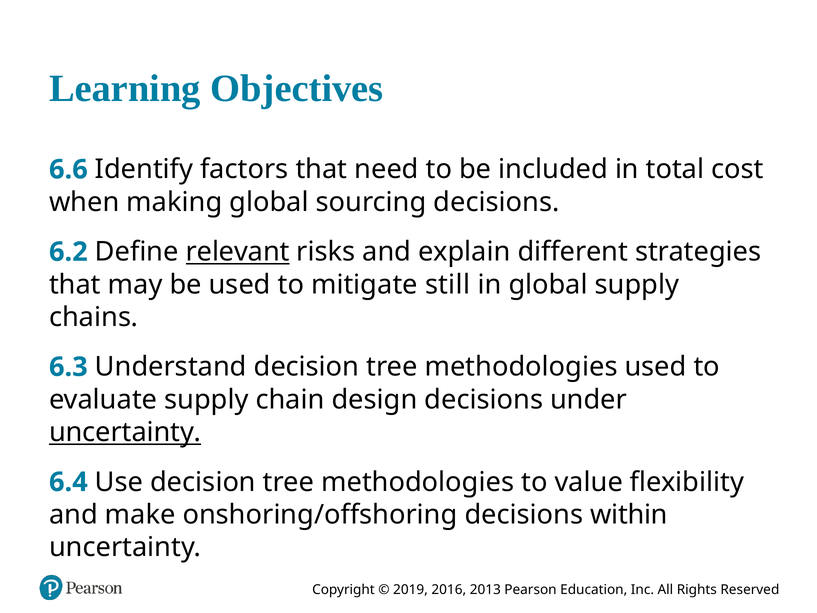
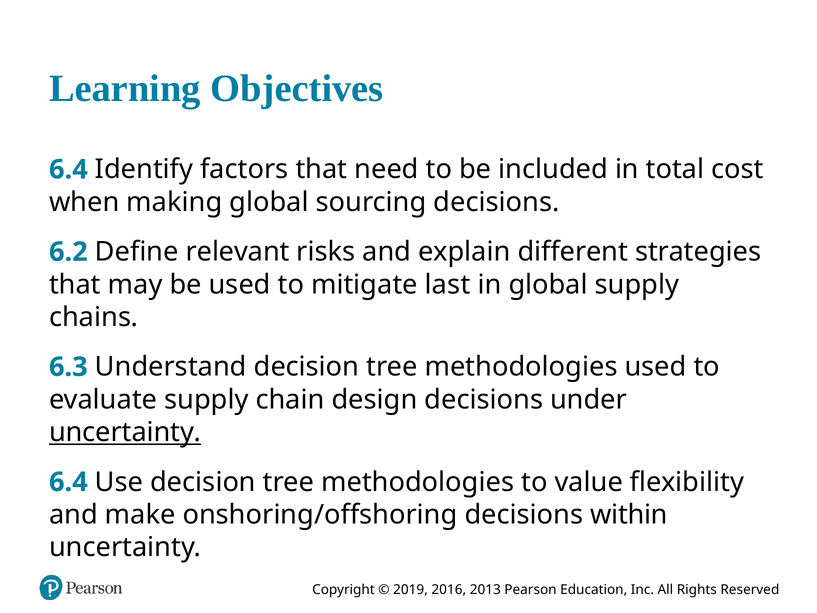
6.6 at (68, 169): 6.6 -> 6.4
relevant underline: present -> none
still: still -> last
